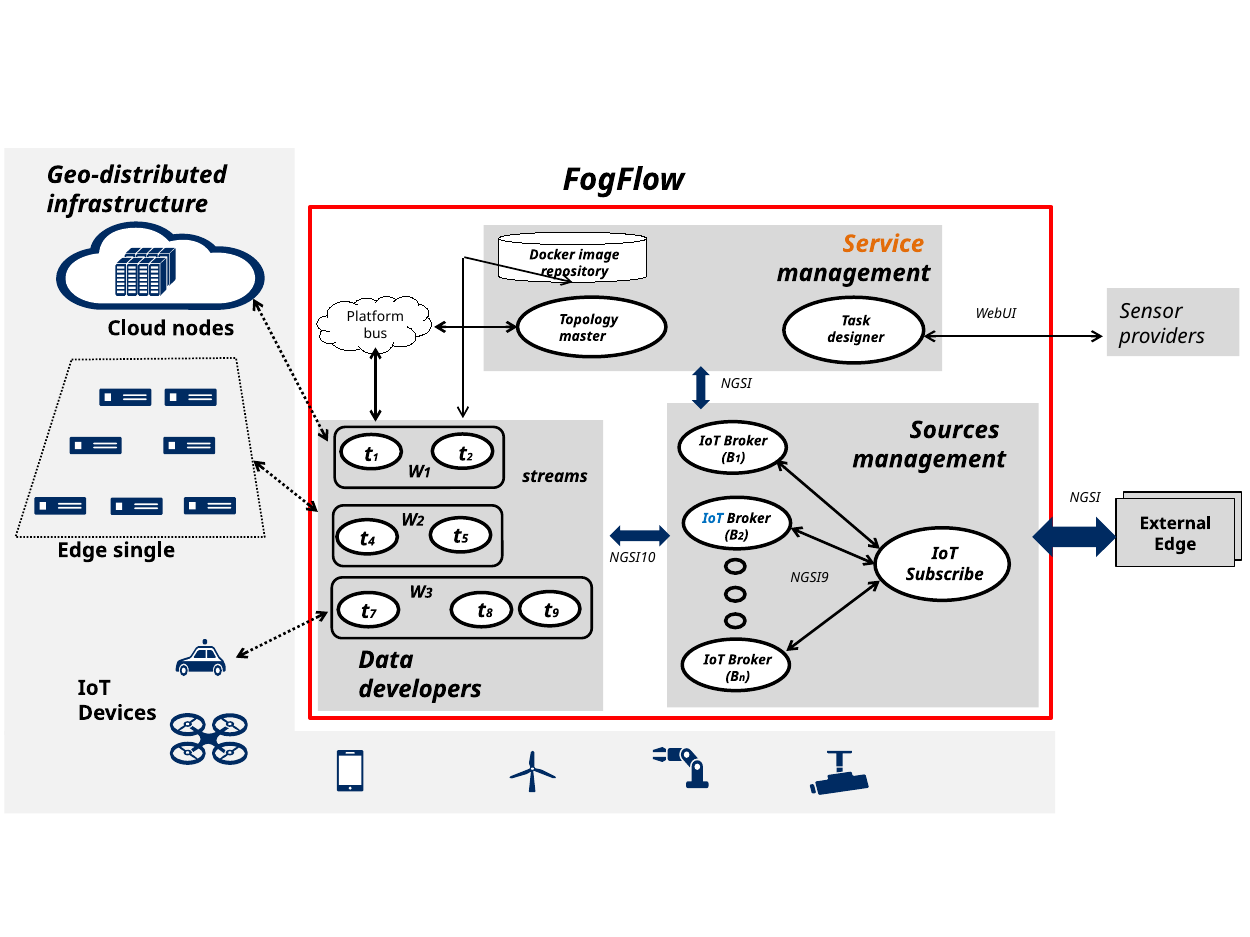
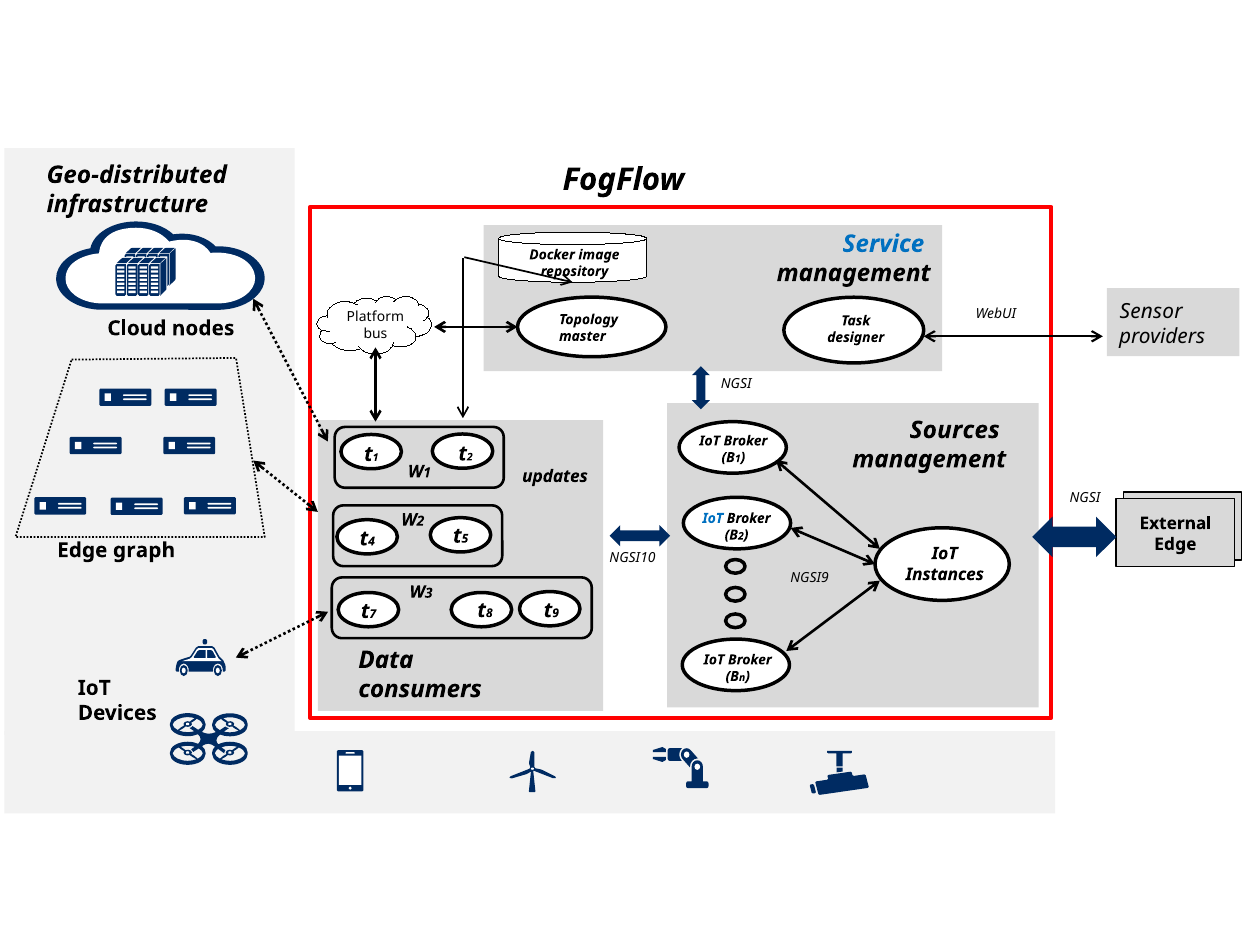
Service colour: orange -> blue
streams: streams -> updates
single: single -> graph
Subscribe: Subscribe -> Instances
developers: developers -> consumers
